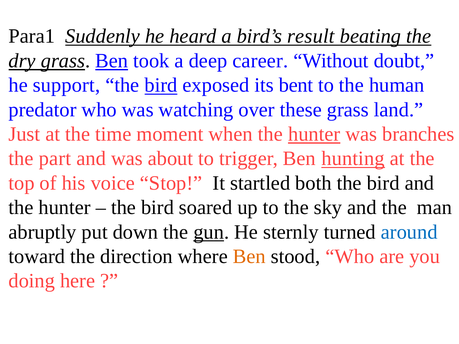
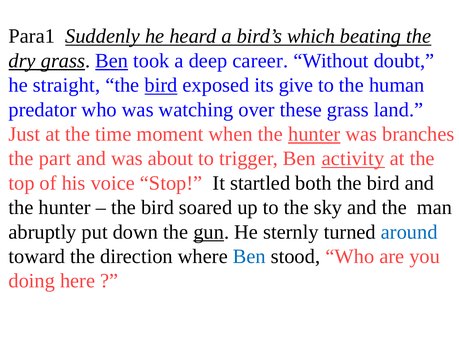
result: result -> which
support: support -> straight
bent: bent -> give
hunting: hunting -> activity
Ben at (249, 257) colour: orange -> blue
